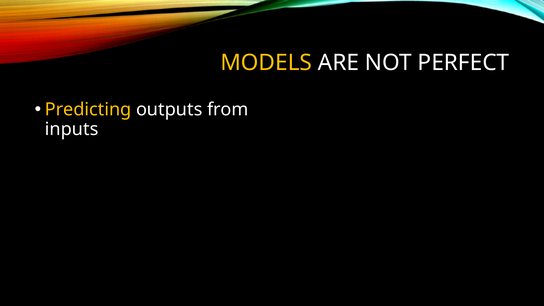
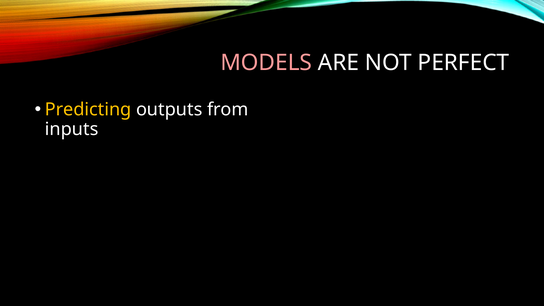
MODELS colour: yellow -> pink
